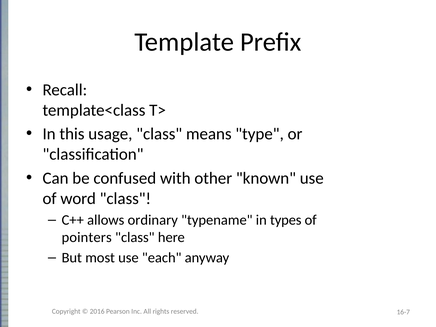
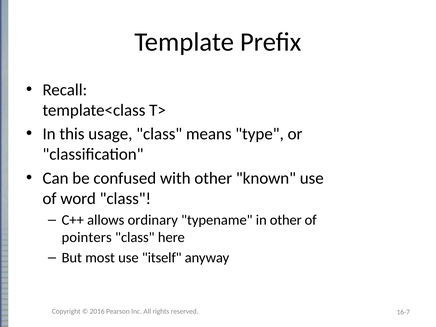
in types: types -> other
each: each -> itself
